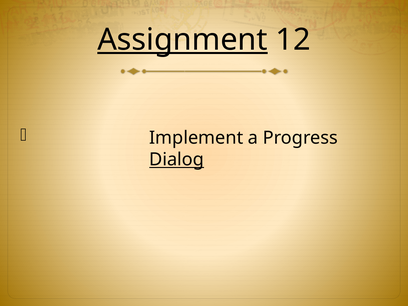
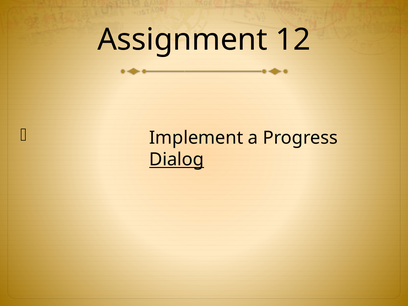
Assignment underline: present -> none
